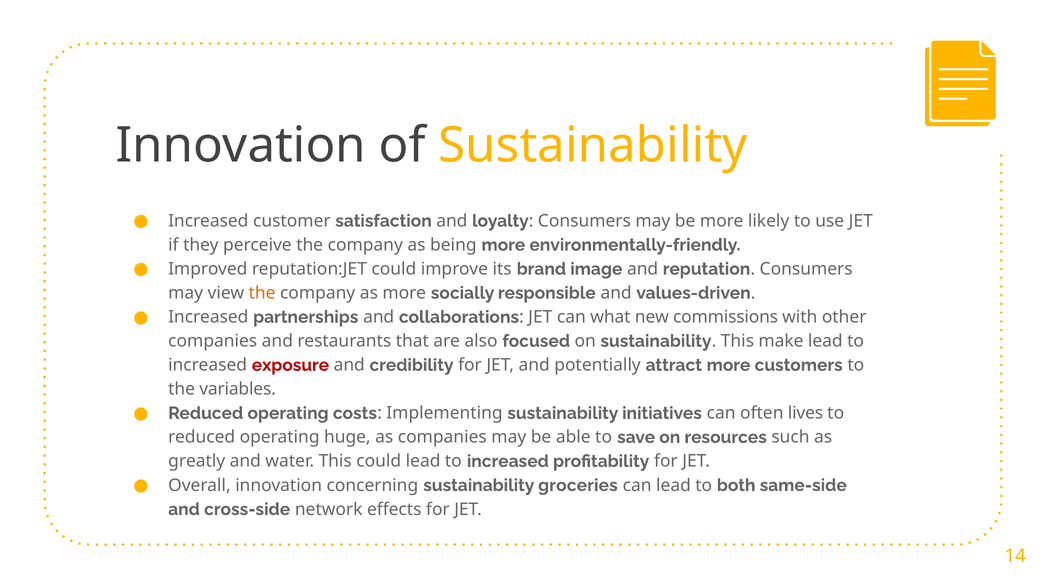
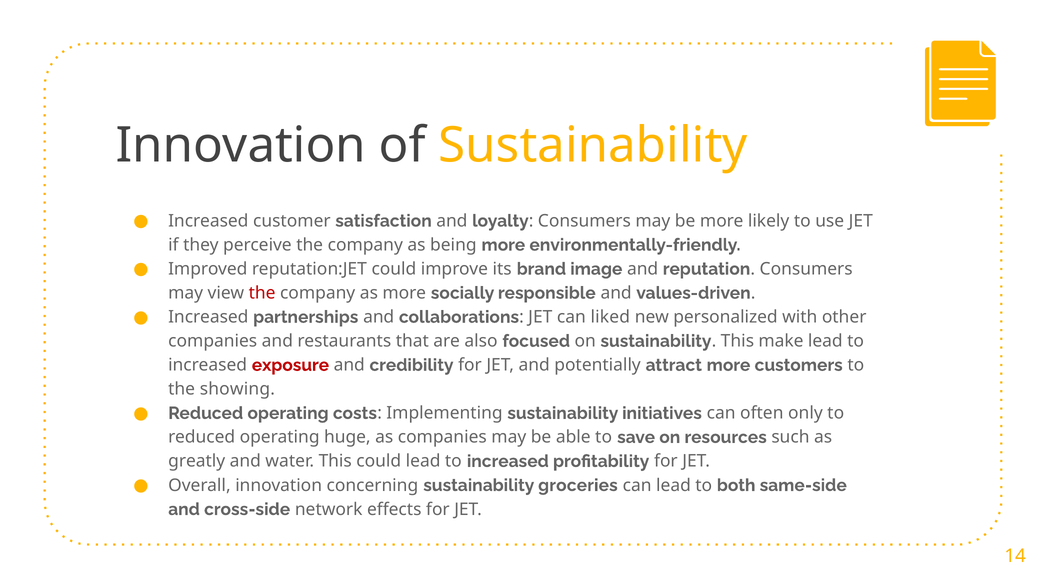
the at (262, 293) colour: orange -> red
what: what -> liked
commissions: commissions -> personalized
variables: variables -> showing
lives: lives -> only
